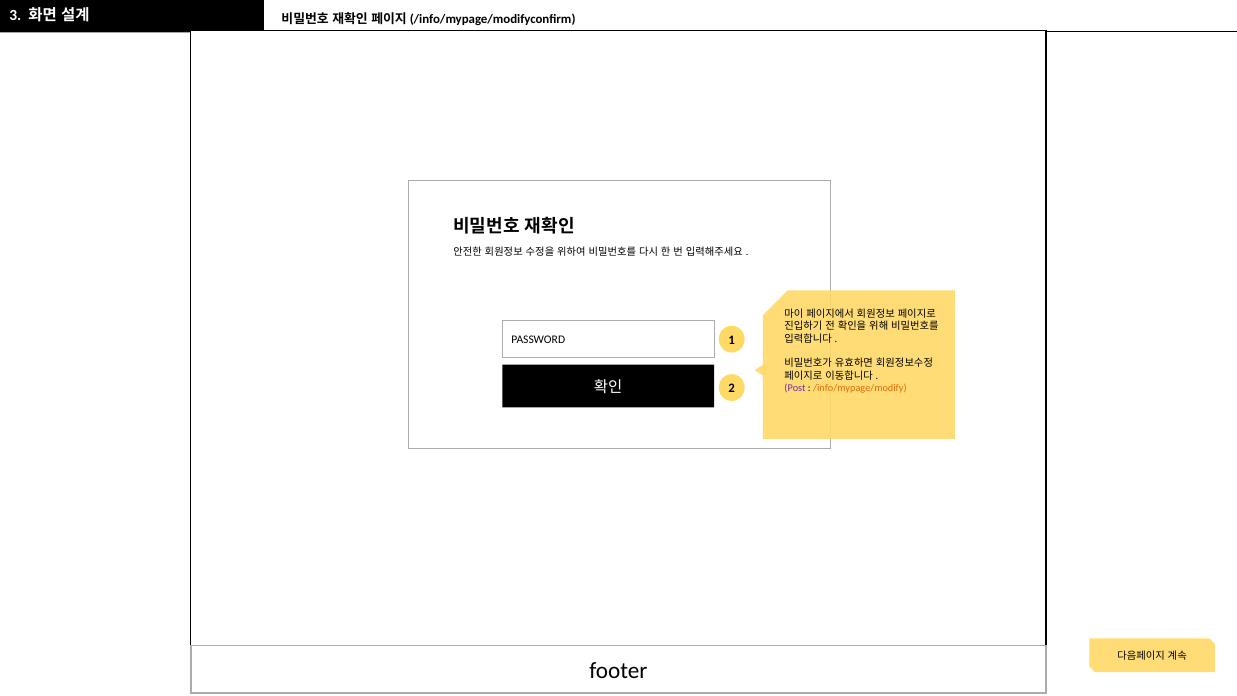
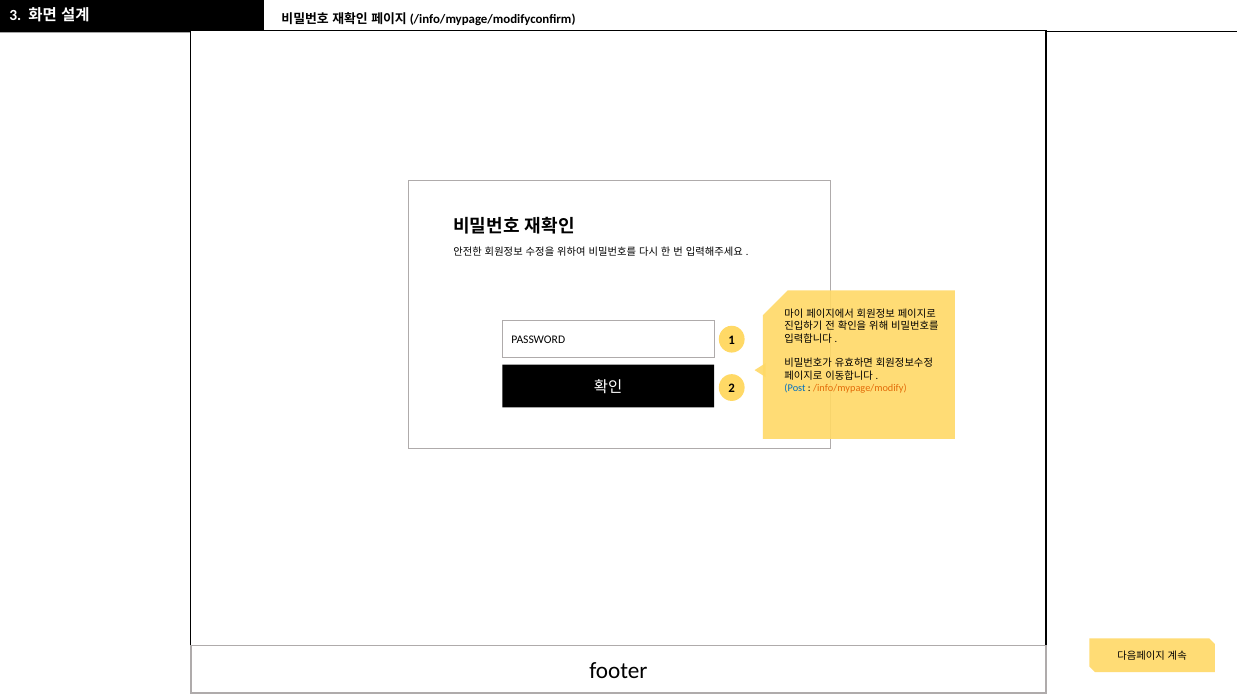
Post colour: purple -> blue
